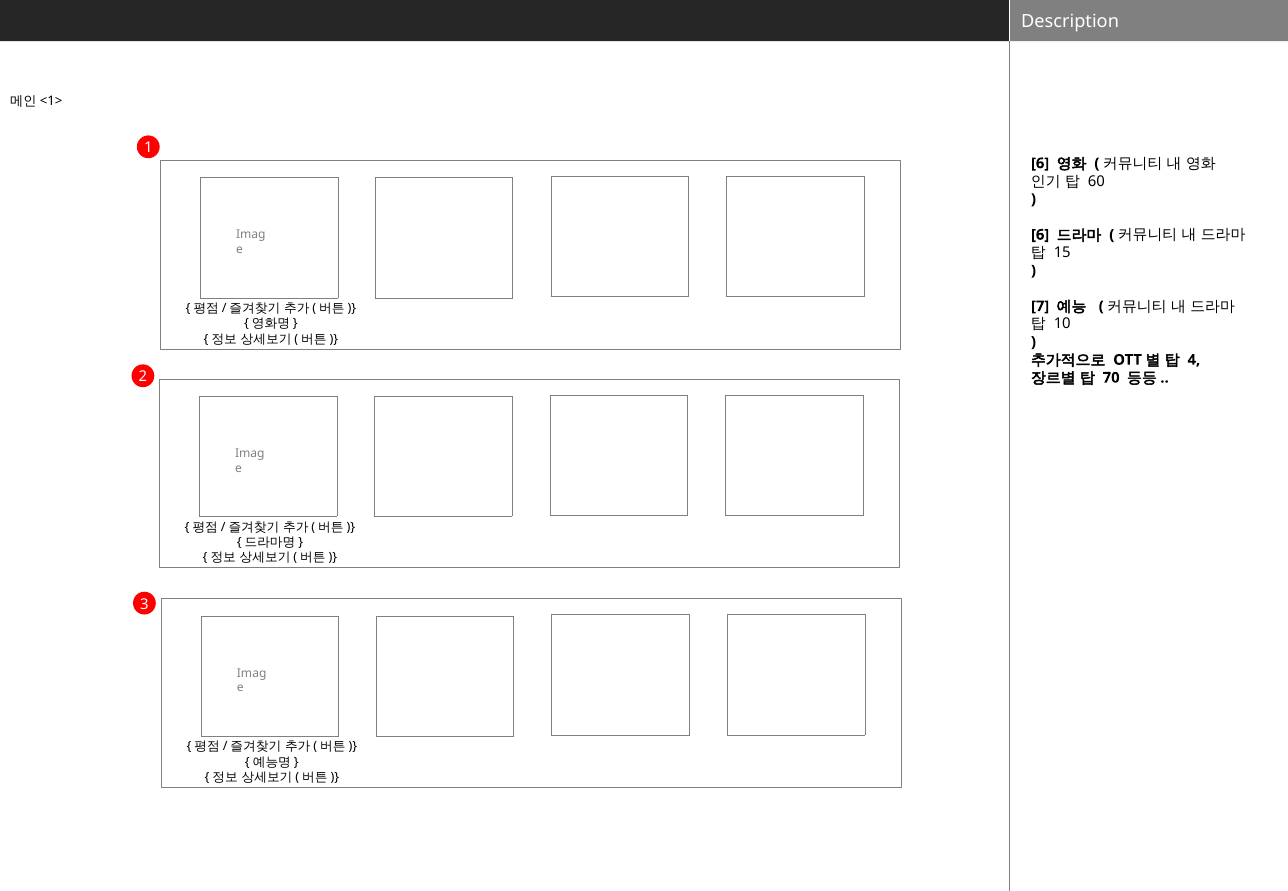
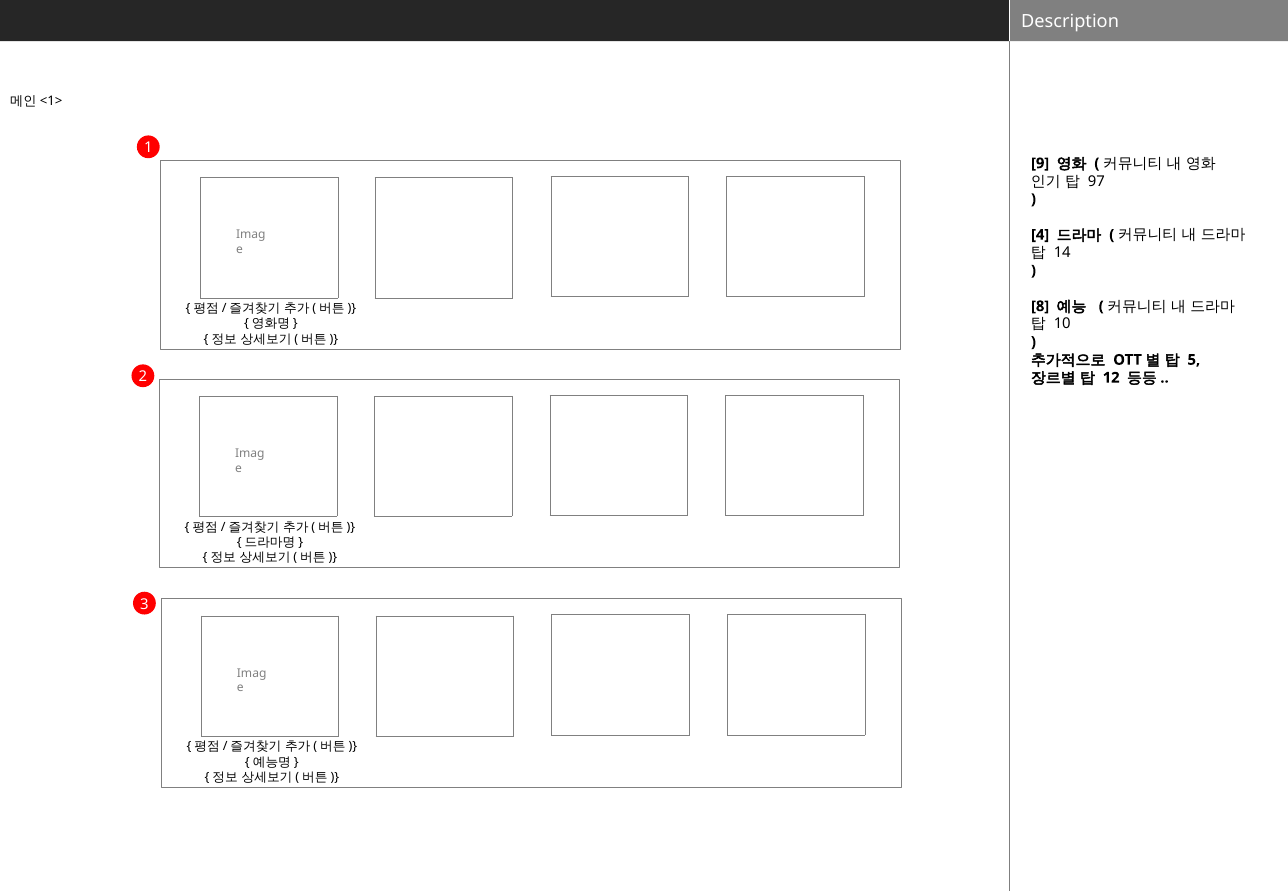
6 at (1040, 163): 6 -> 9
60: 60 -> 97
6 at (1040, 235): 6 -> 4
15: 15 -> 14
7: 7 -> 8
4: 4 -> 5
70: 70 -> 12
